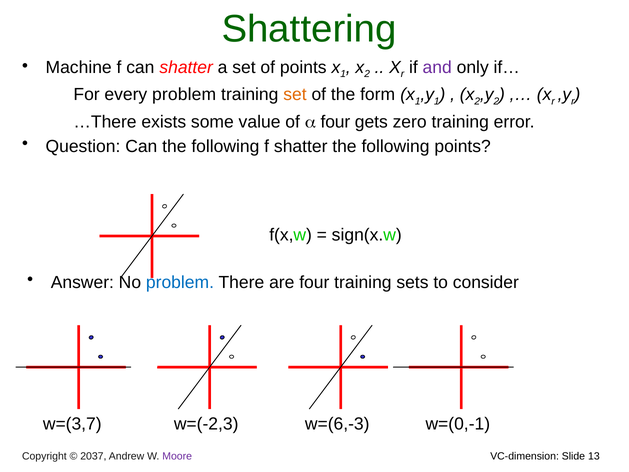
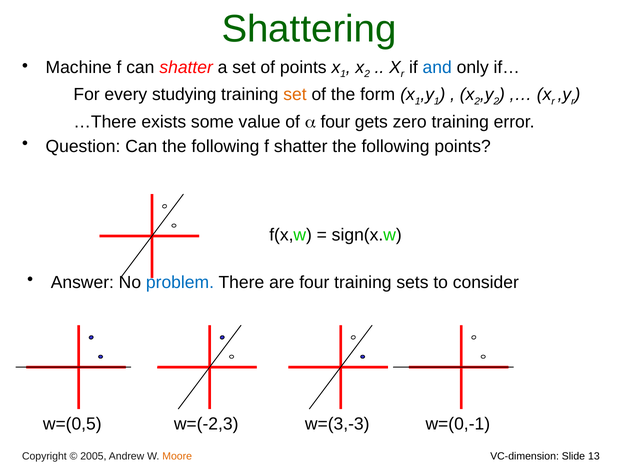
and colour: purple -> blue
every problem: problem -> studying
w=(3,7: w=(3,7 -> w=(0,5
w=(6,-3: w=(6,-3 -> w=(3,-3
2037: 2037 -> 2005
Moore colour: purple -> orange
